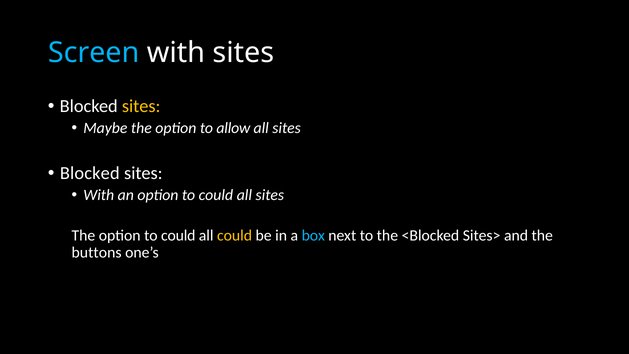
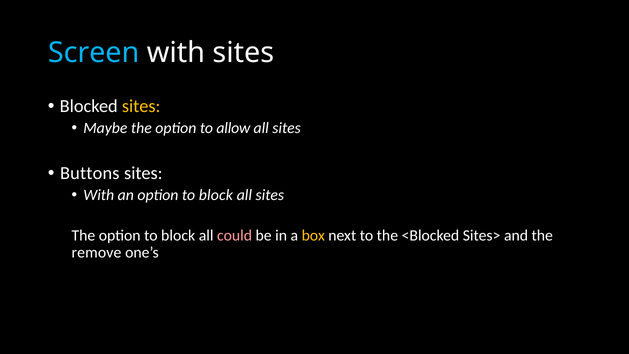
Blocked at (90, 173): Blocked -> Buttons
an option to could: could -> block
The option to could: could -> block
could at (235, 235) colour: yellow -> pink
box colour: light blue -> yellow
buttons: buttons -> remove
